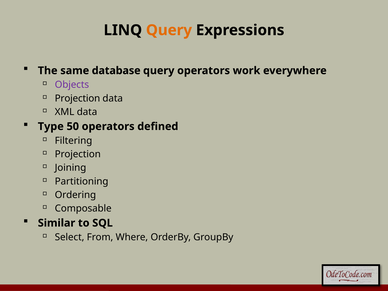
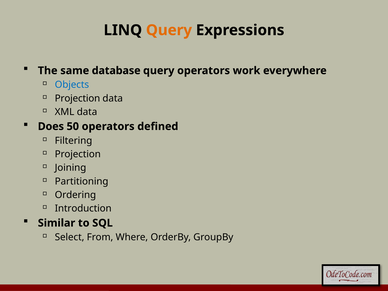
Objects colour: purple -> blue
Type: Type -> Does
Composable: Composable -> Introduction
